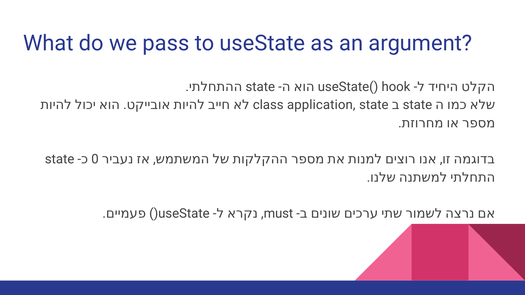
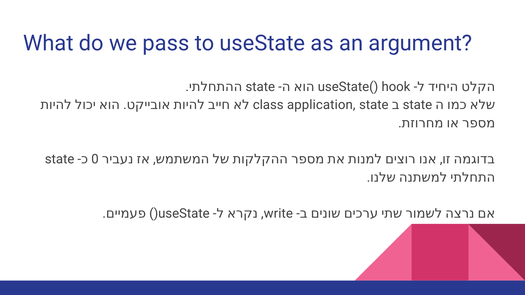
must: must -> write
